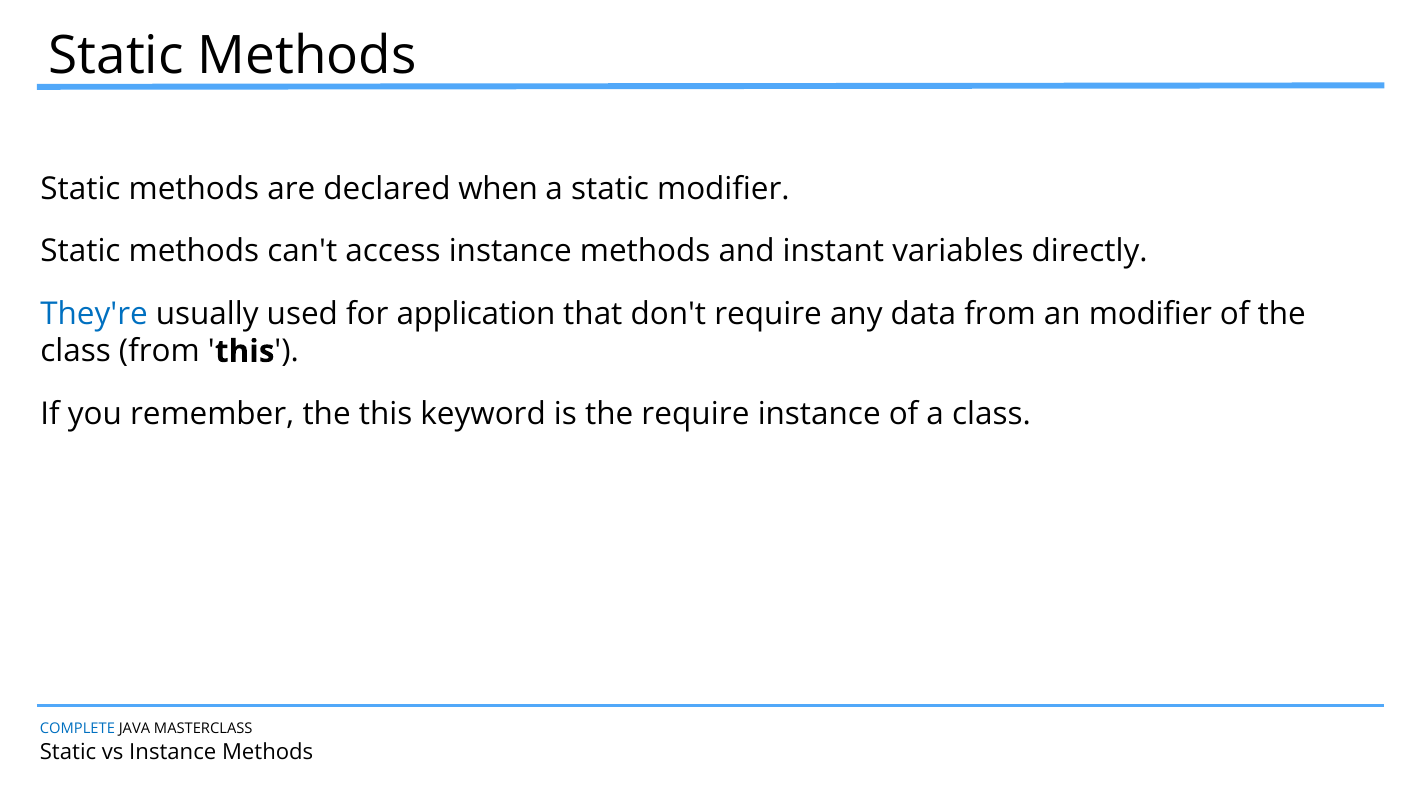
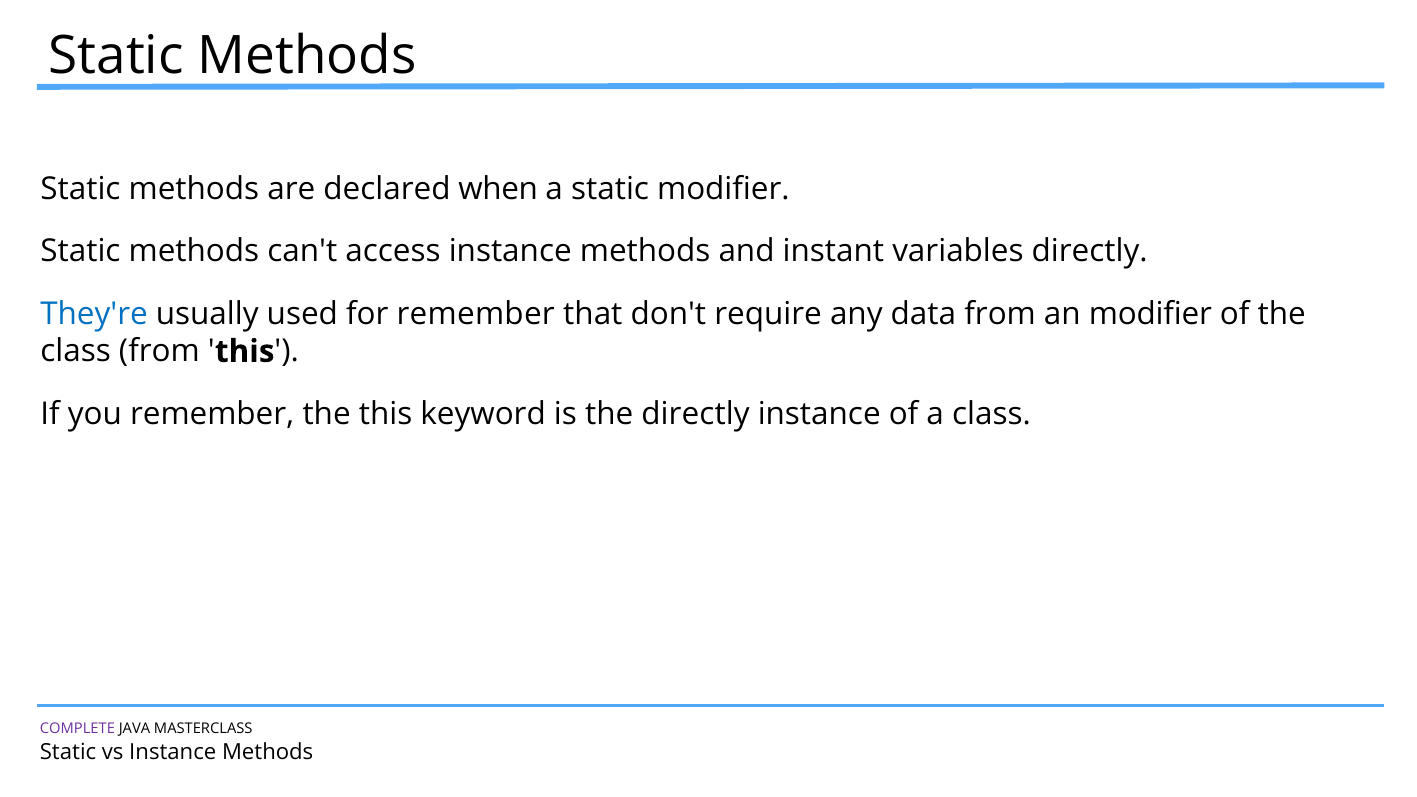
for application: application -> remember
the require: require -> directly
COMPLETE colour: blue -> purple
